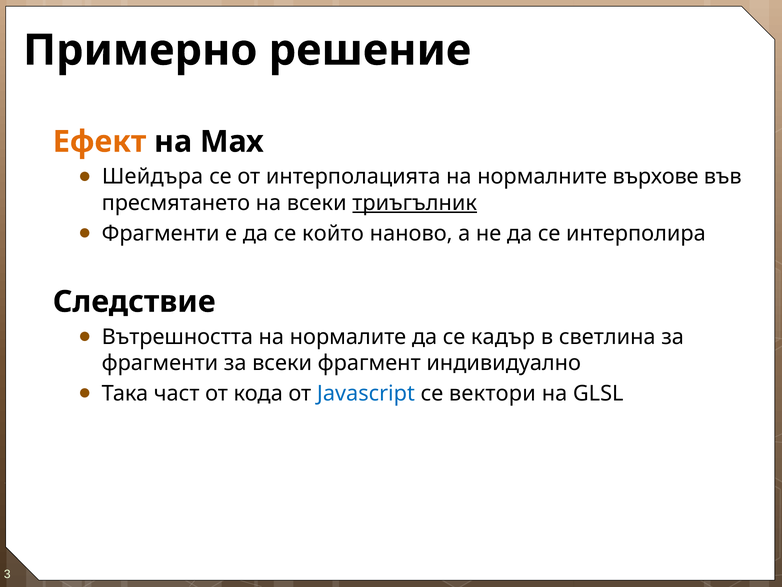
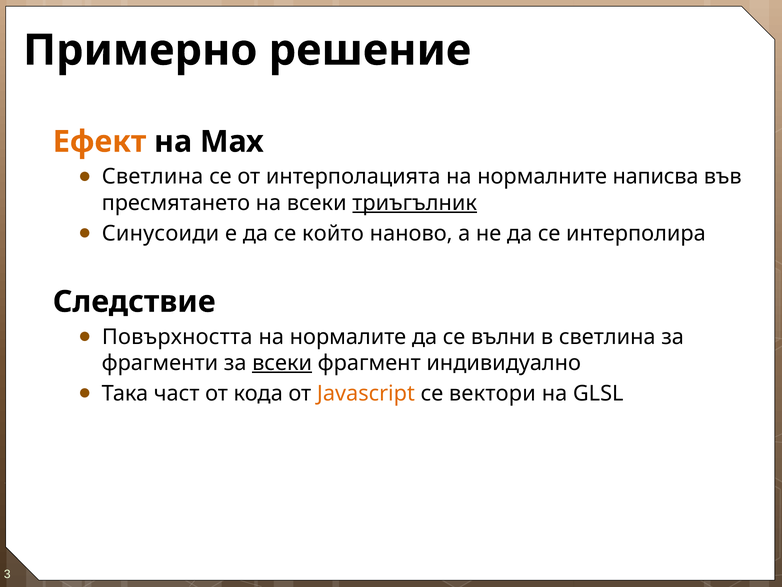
Шейдъра at (153, 177): Шейдъра -> Светлина
върхове: върхове -> написва
Фрагменти at (161, 233): Фрагменти -> Синусоиди
Вътрешността: Вътрешността -> Повърхността
кадър: кадър -> вълни
всеки at (282, 363) underline: none -> present
Javascript colour: blue -> orange
